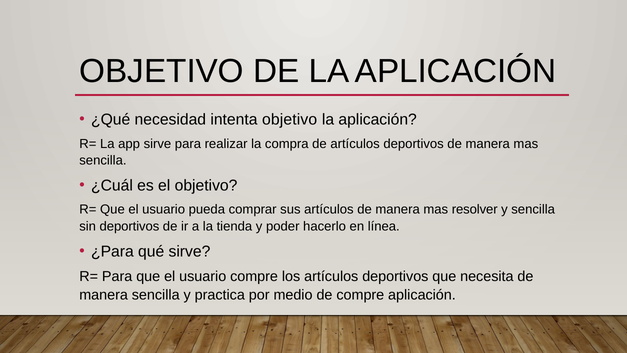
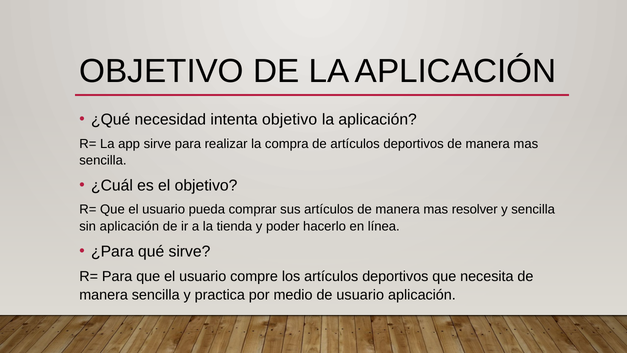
sin deportivos: deportivos -> aplicación
de compre: compre -> usuario
